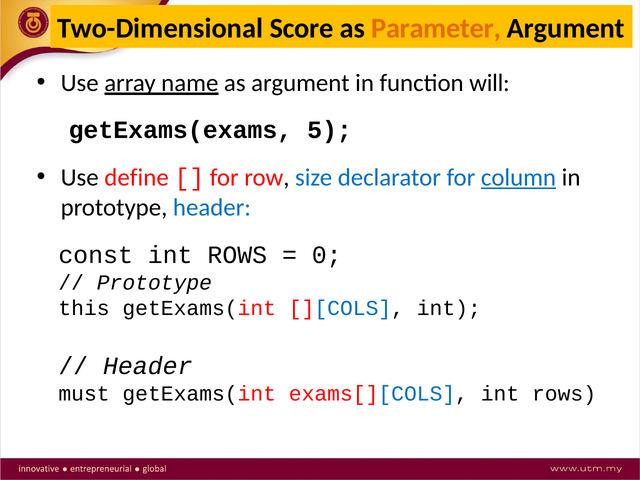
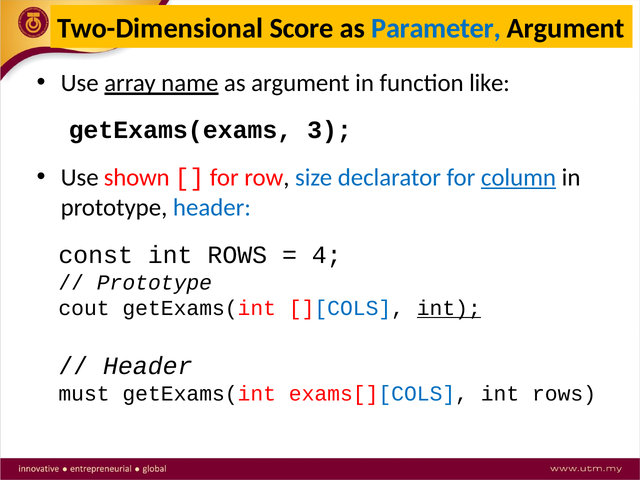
Parameter colour: orange -> blue
will: will -> like
5: 5 -> 3
define: define -> shown
0: 0 -> 4
this: this -> cout
int at (449, 308) underline: none -> present
